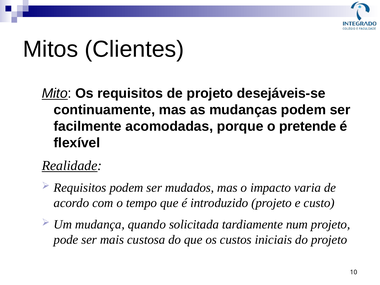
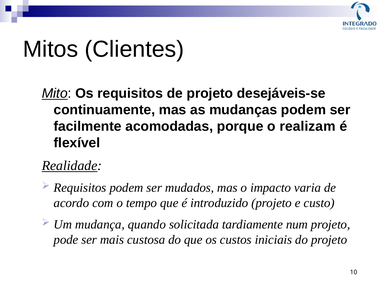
pretende: pretende -> realizam
